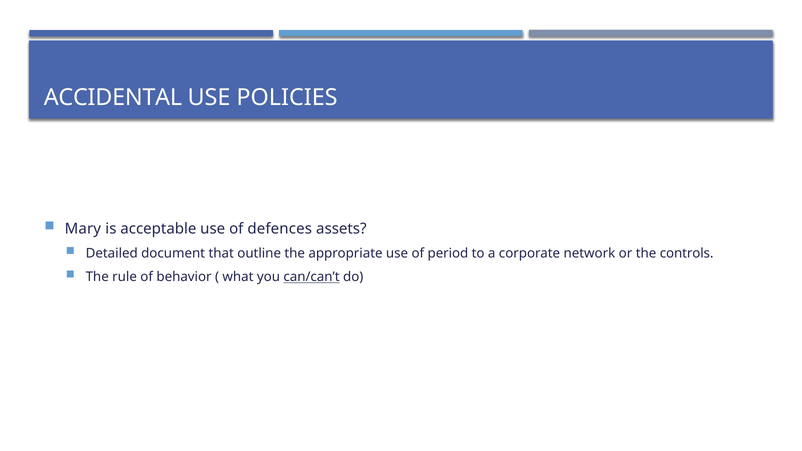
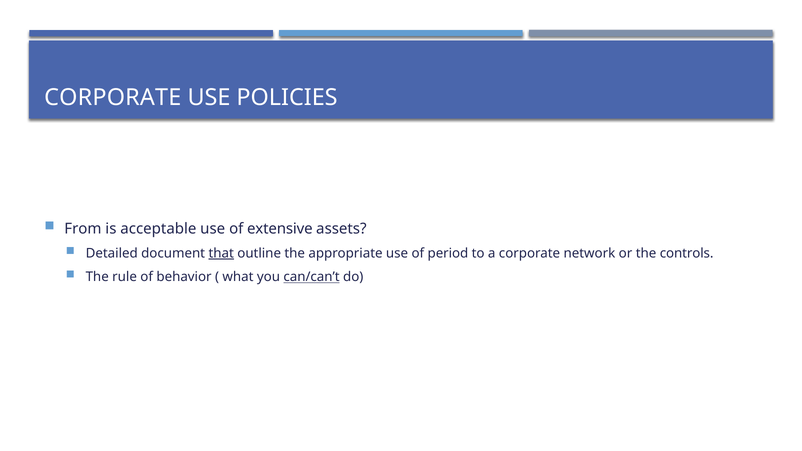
ACCIDENTAL at (113, 97): ACCIDENTAL -> CORPORATE
Mary: Mary -> From
defences: defences -> extensive
that underline: none -> present
